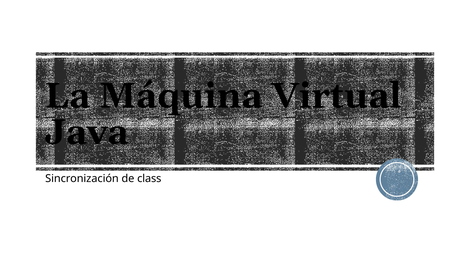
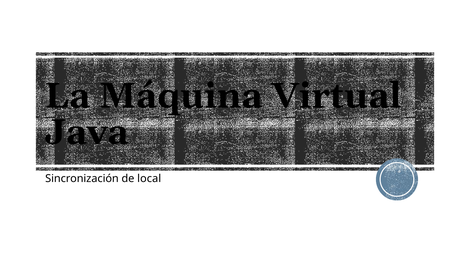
class: class -> local
